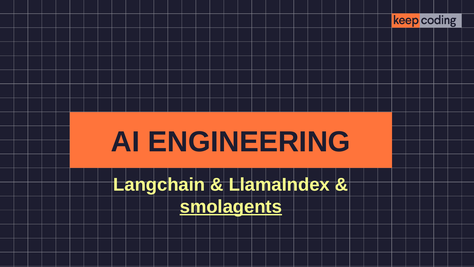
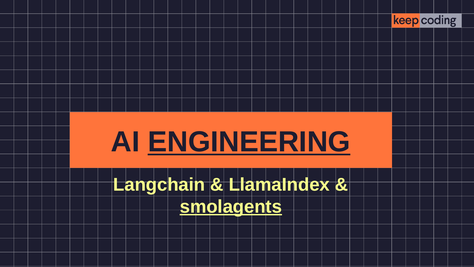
ENGINEERING underline: none -> present
